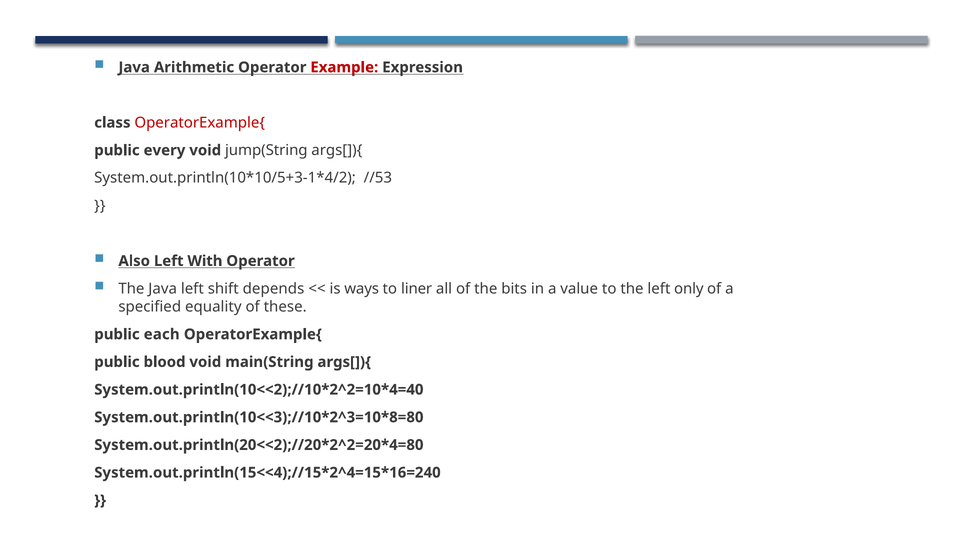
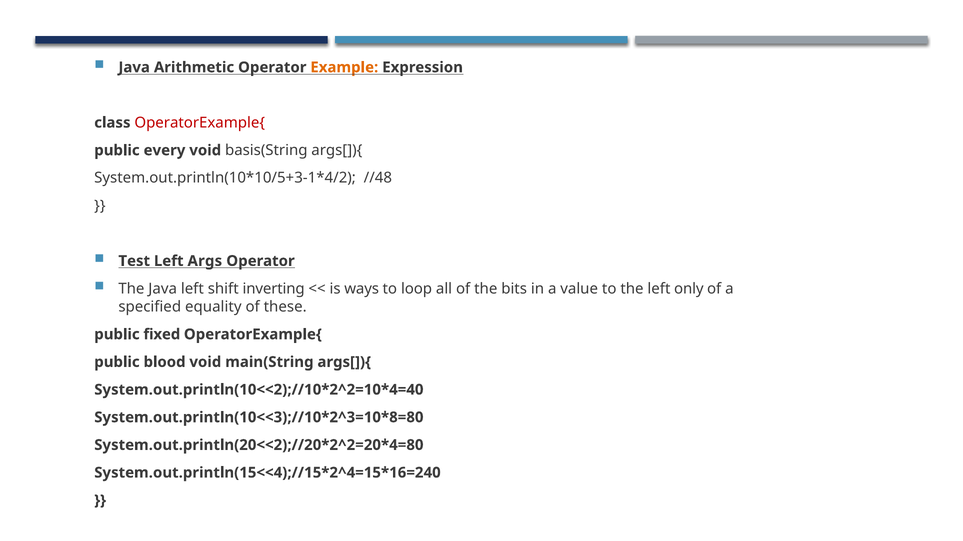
Example colour: red -> orange
jump(String: jump(String -> basis(String
//53: //53 -> //48
Also: Also -> Test
With: With -> Args
depends: depends -> inverting
liner: liner -> loop
each: each -> fixed
